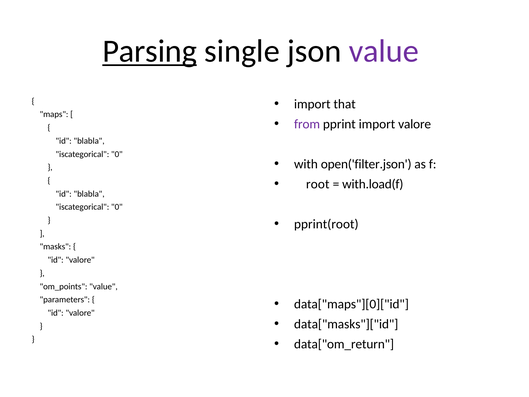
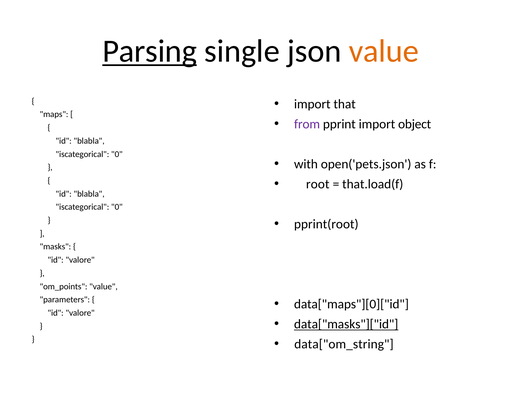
value at (384, 51) colour: purple -> orange
import valore: valore -> object
open('filter.json: open('filter.json -> open('pets.json
with.load(f: with.load(f -> that.load(f
data["masks"]["id underline: none -> present
data["om_return: data["om_return -> data["om_string
